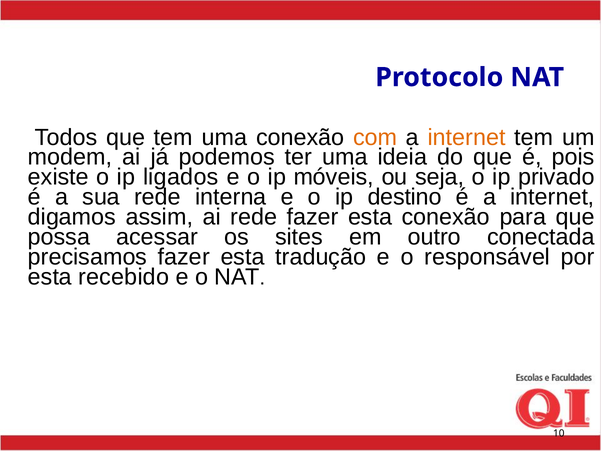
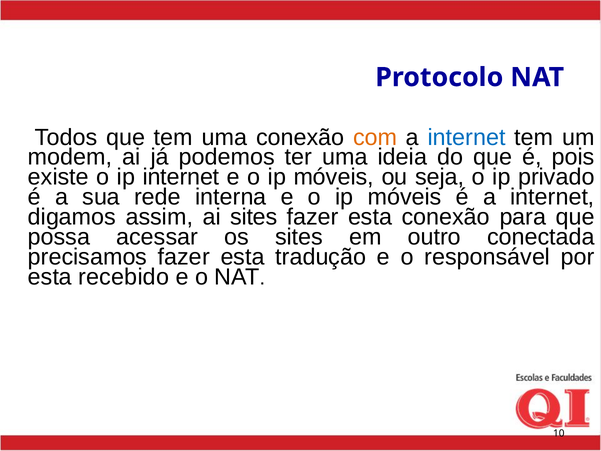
internet at (467, 137) colour: orange -> blue
ip ligados: ligados -> internet
destino at (405, 197): destino -> móveis
ai rede: rede -> sites
